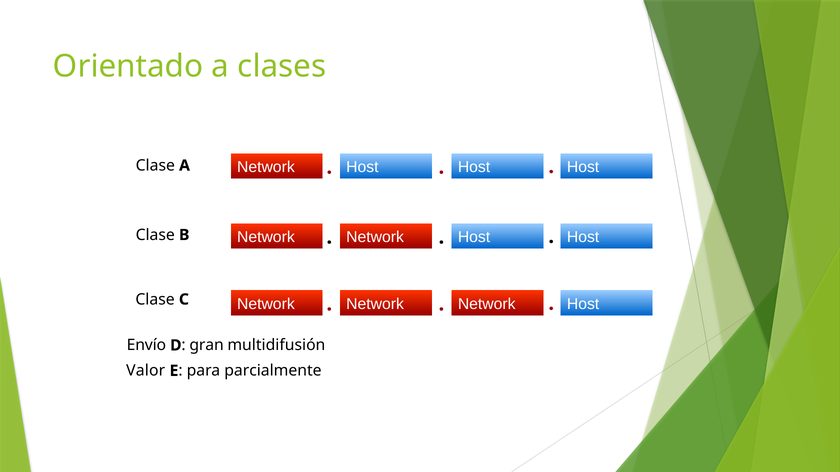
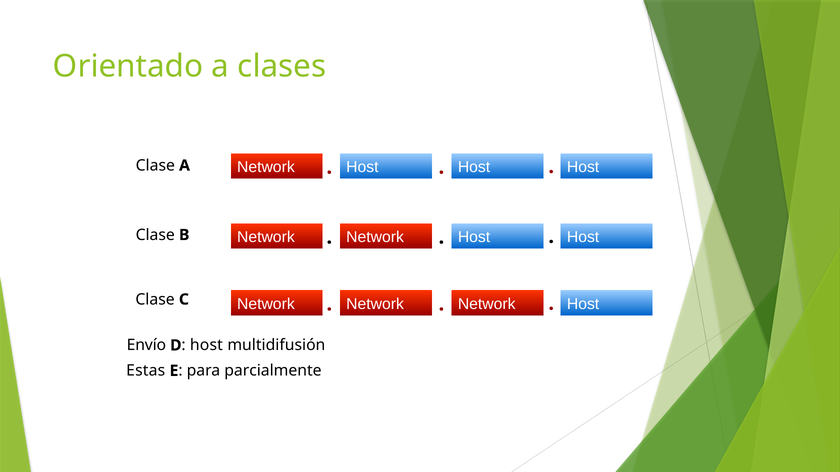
gran at (207, 346): gran -> host
Valor: Valor -> Estas
